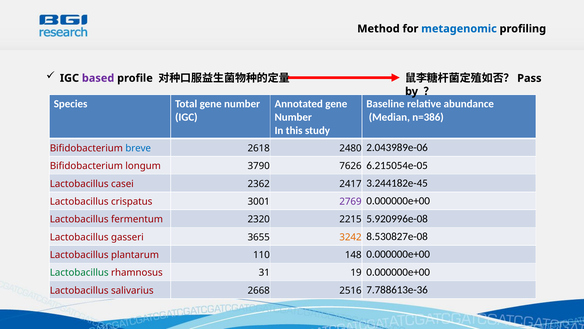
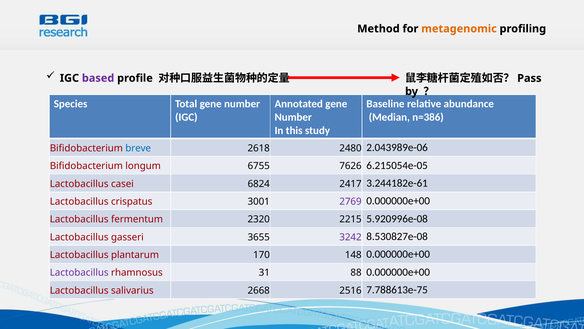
metagenomic colour: blue -> orange
3790: 3790 -> 6755
2362: 2362 -> 6824
3.244182e-45: 3.244182e-45 -> 3.244182e-61
3242 colour: orange -> purple
110: 110 -> 170
Lactobacillus at (79, 272) colour: green -> purple
19: 19 -> 88
7.788613e-36: 7.788613e-36 -> 7.788613e-75
